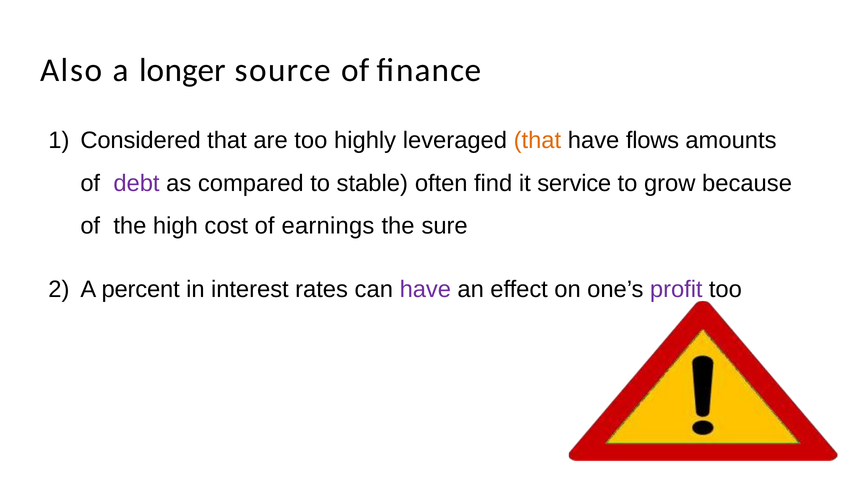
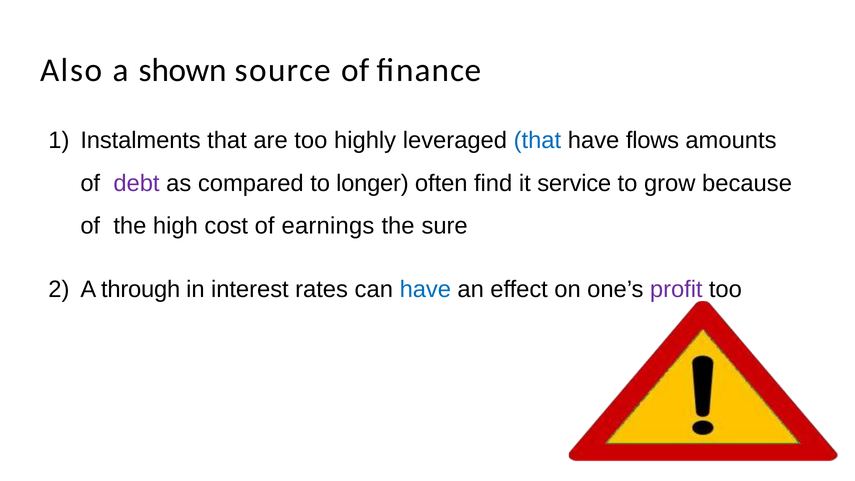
longer: longer -> shown
Considered: Considered -> Instalments
that at (537, 141) colour: orange -> blue
stable: stable -> longer
percent: percent -> through
have at (425, 289) colour: purple -> blue
